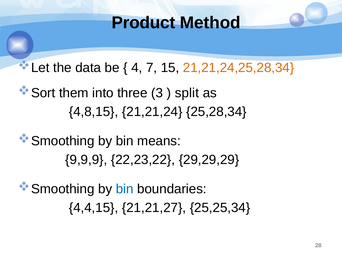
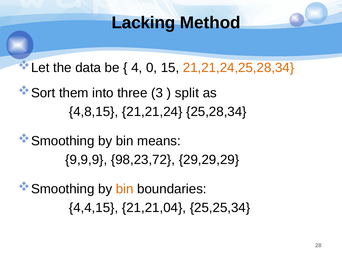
Product: Product -> Lacking
7: 7 -> 0
22,23,22: 22,23,22 -> 98,23,72
bin at (125, 189) colour: blue -> orange
21,21,27: 21,21,27 -> 21,21,04
